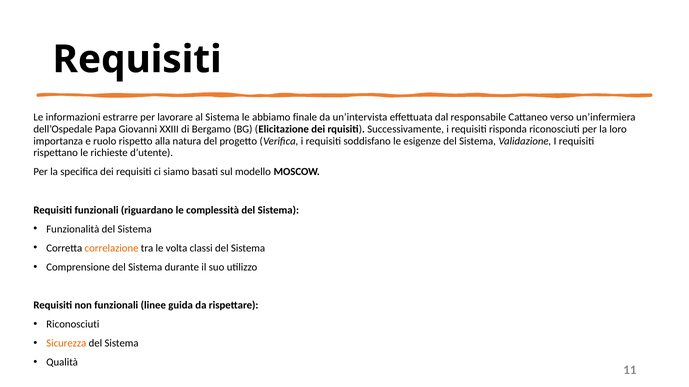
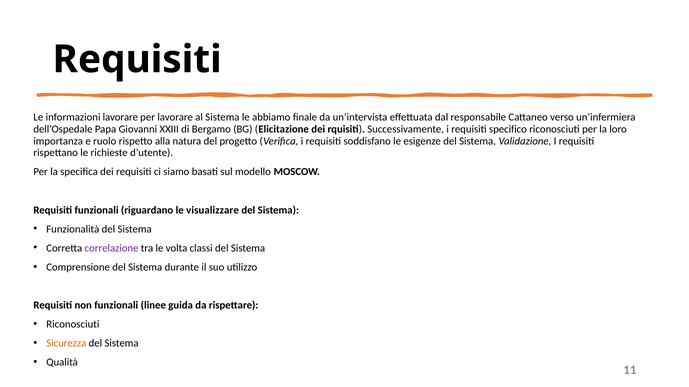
informazioni estrarre: estrarre -> lavorare
risponda: risponda -> specifico
complessità: complessità -> visualizzare
correlazione colour: orange -> purple
